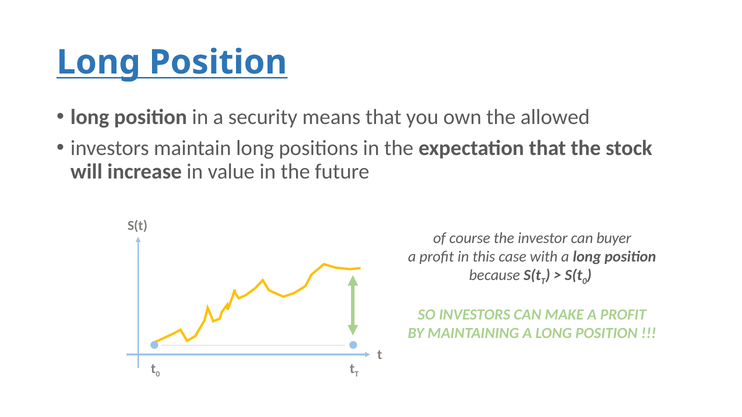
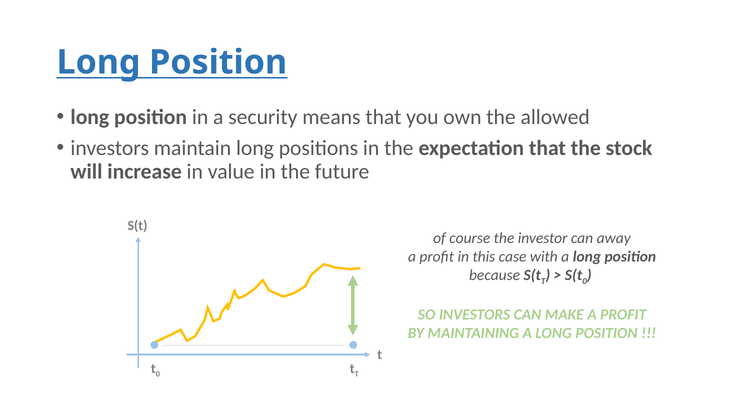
buyer: buyer -> away
